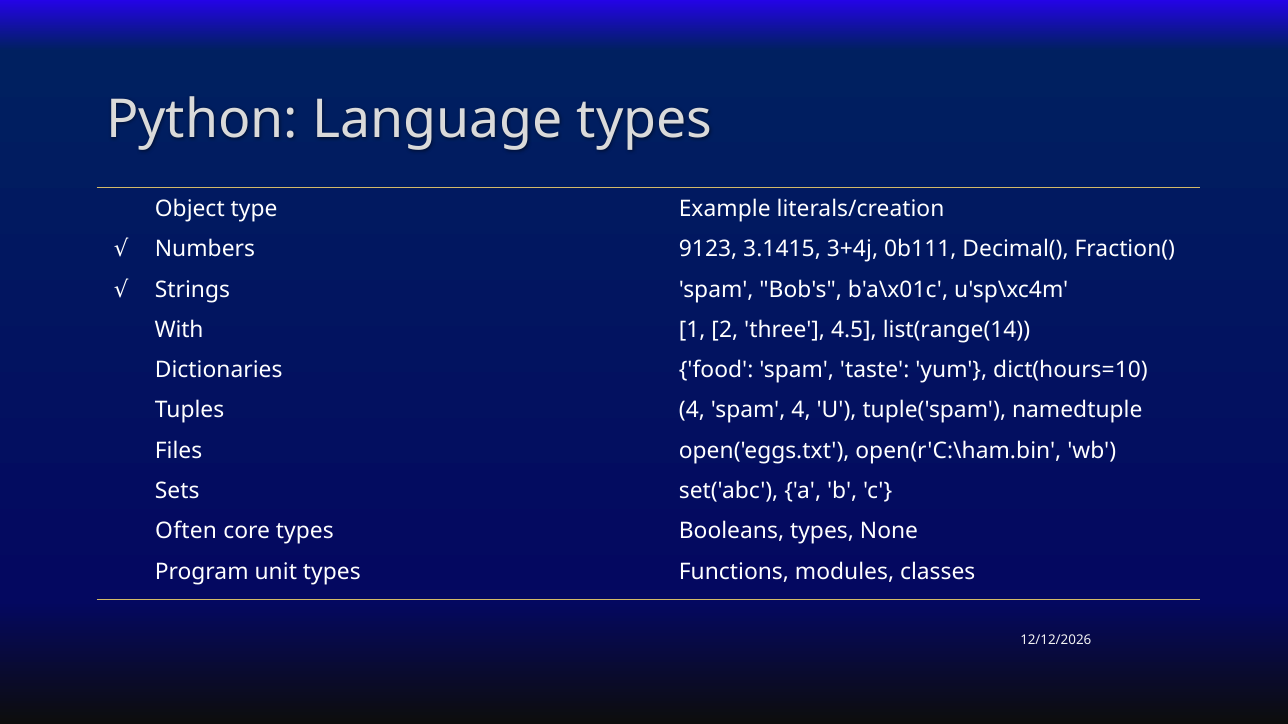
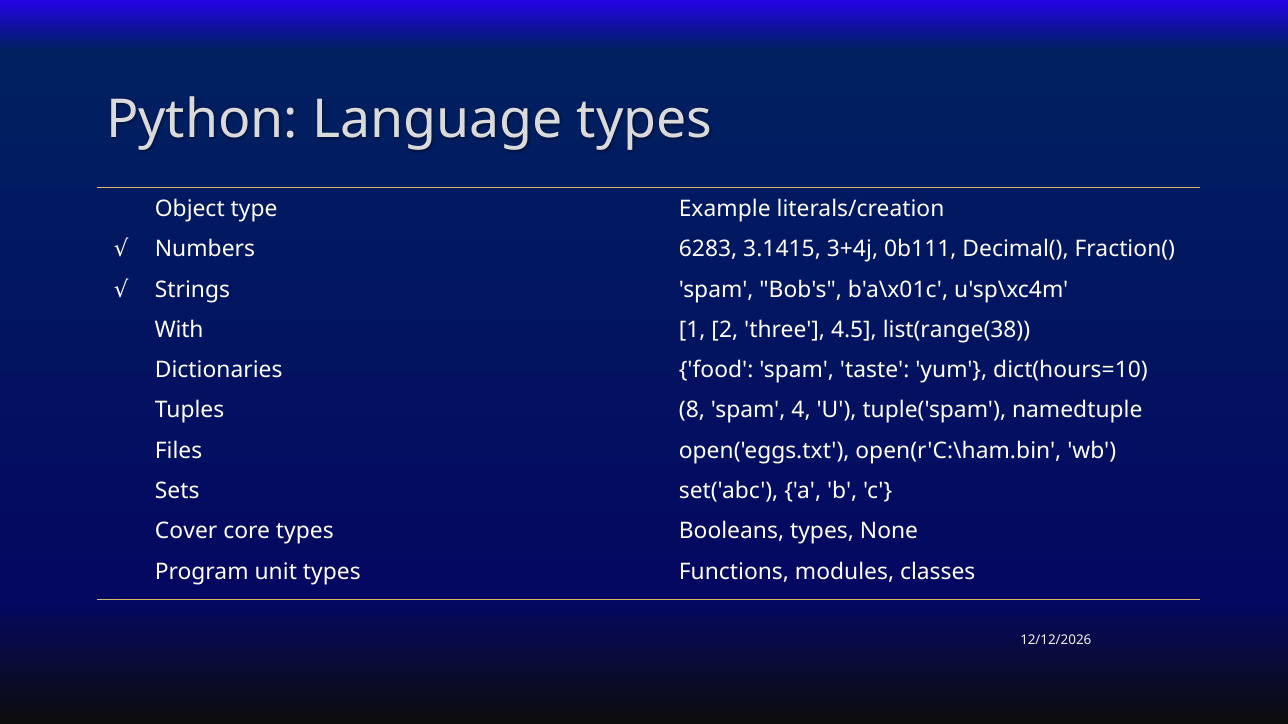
9123: 9123 -> 6283
list(range(14: list(range(14 -> list(range(38
Tuples 4: 4 -> 8
Often: Often -> Cover
